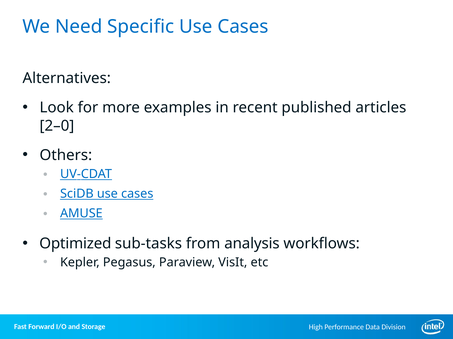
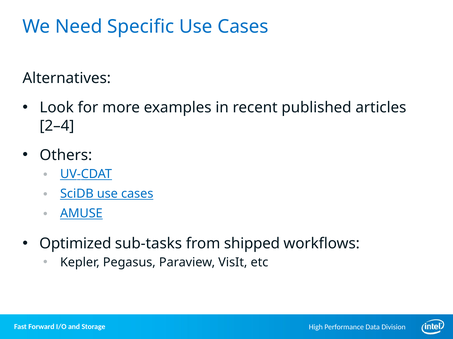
2–0: 2–0 -> 2–4
analysis: analysis -> shipped
